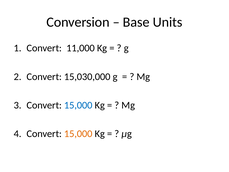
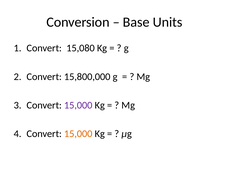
11,000: 11,000 -> 15,080
15,030,000: 15,030,000 -> 15,800,000
15,000 at (78, 105) colour: blue -> purple
